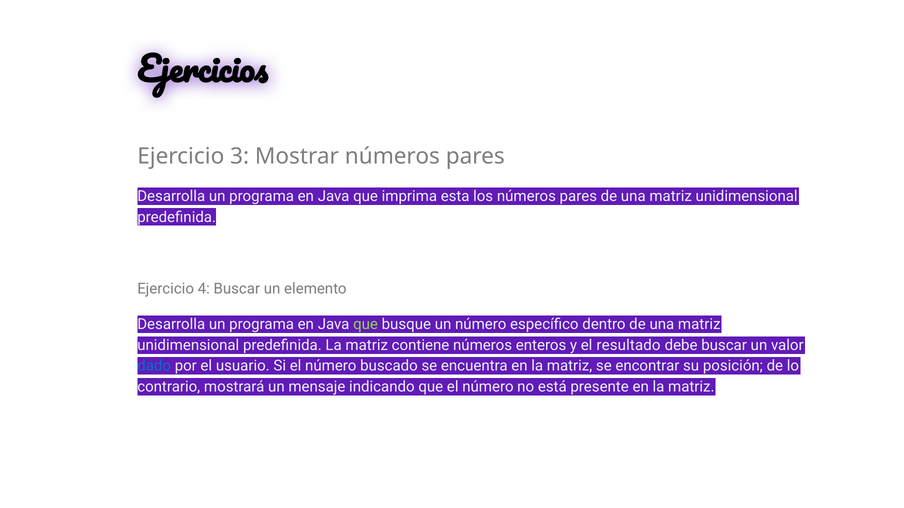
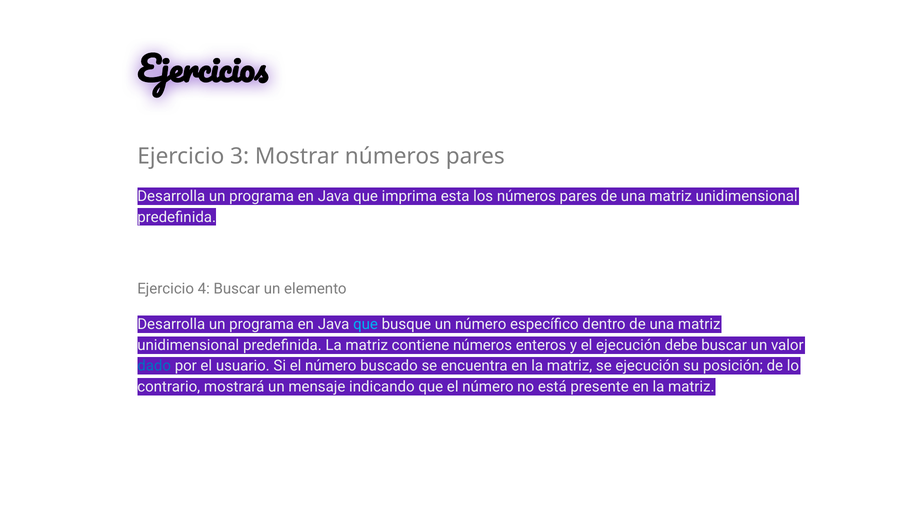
que at (366, 325) colour: light green -> light blue
el resultado: resultado -> ejecución
se encontrar: encontrar -> ejecución
